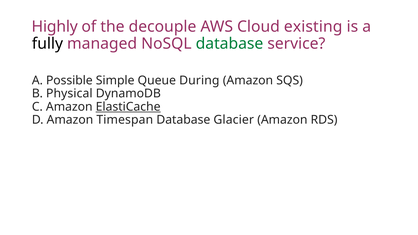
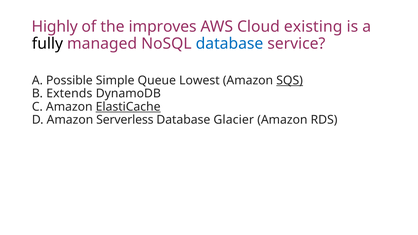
decouple: decouple -> improves
database at (229, 44) colour: green -> blue
During: During -> Lowest
SQS underline: none -> present
Physical: Physical -> Extends
Timespan: Timespan -> Serverless
